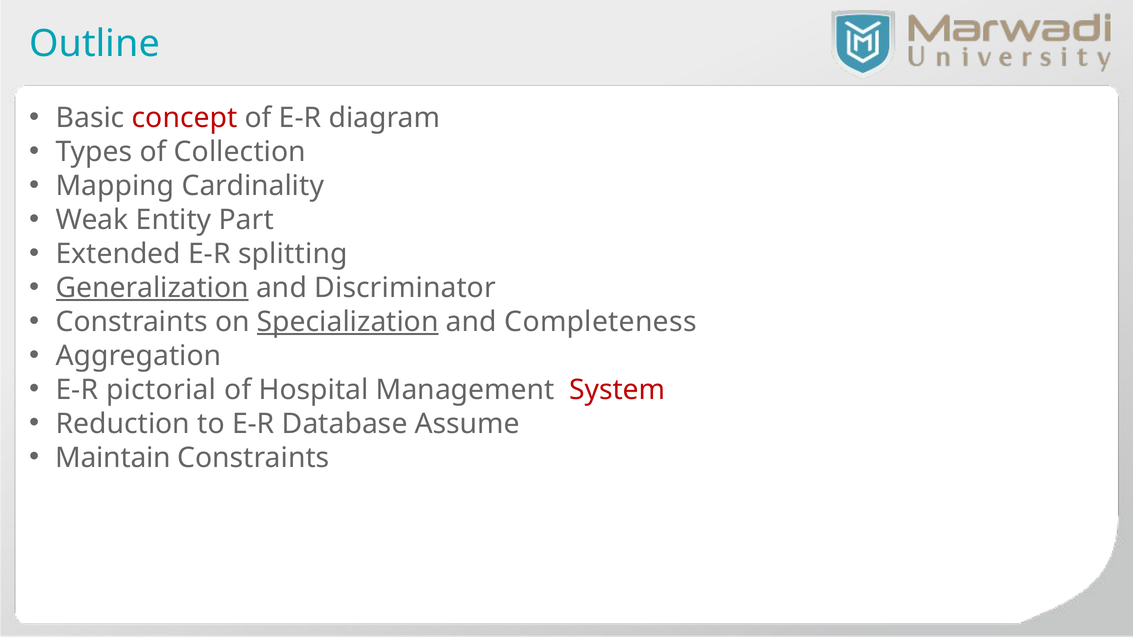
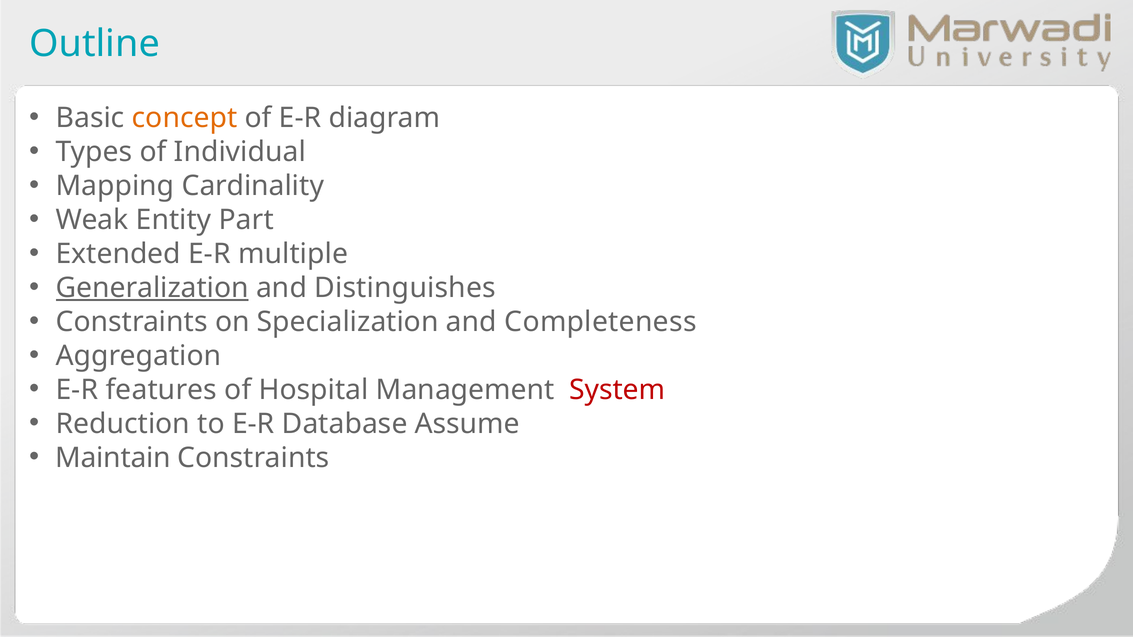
concept colour: red -> orange
Collection: Collection -> Individual
splitting: splitting -> multiple
Discriminator: Discriminator -> Distinguishes
Specialization underline: present -> none
pictorial: pictorial -> features
